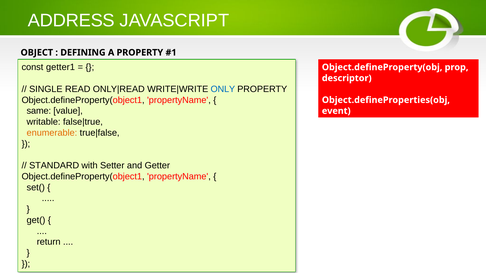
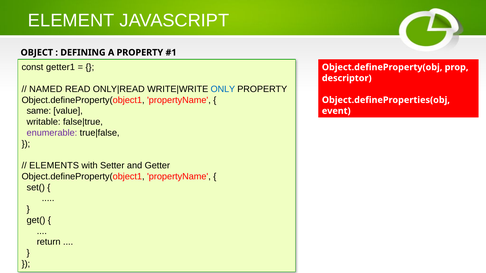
ADDRESS: ADDRESS -> ELEMENT
SINGLE: SINGLE -> NAMED
enumerable colour: orange -> purple
STANDARD: STANDARD -> ELEMENTS
